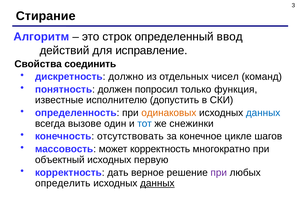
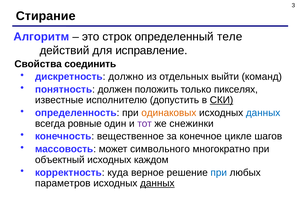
ввод: ввод -> теле
чисел: чисел -> выйти
попросил: попросил -> положить
функция: функция -> пикселях
СКИ underline: none -> present
вызове: вызове -> ровные
тот colour: blue -> purple
отсутствовать: отсутствовать -> вещественное
может корректность: корректность -> символьного
первую: первую -> каждом
дать: дать -> куда
при at (219, 172) colour: purple -> blue
определить: определить -> параметров
